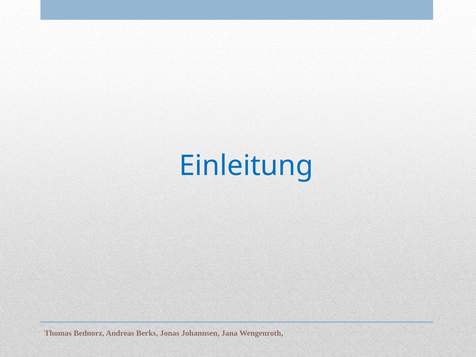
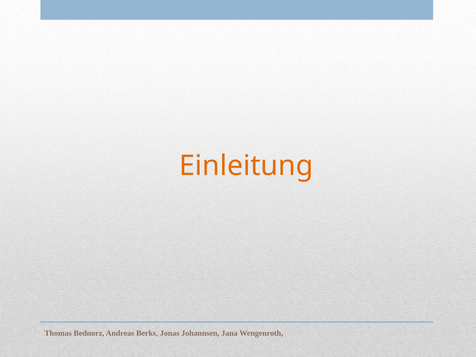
Einleitung colour: blue -> orange
